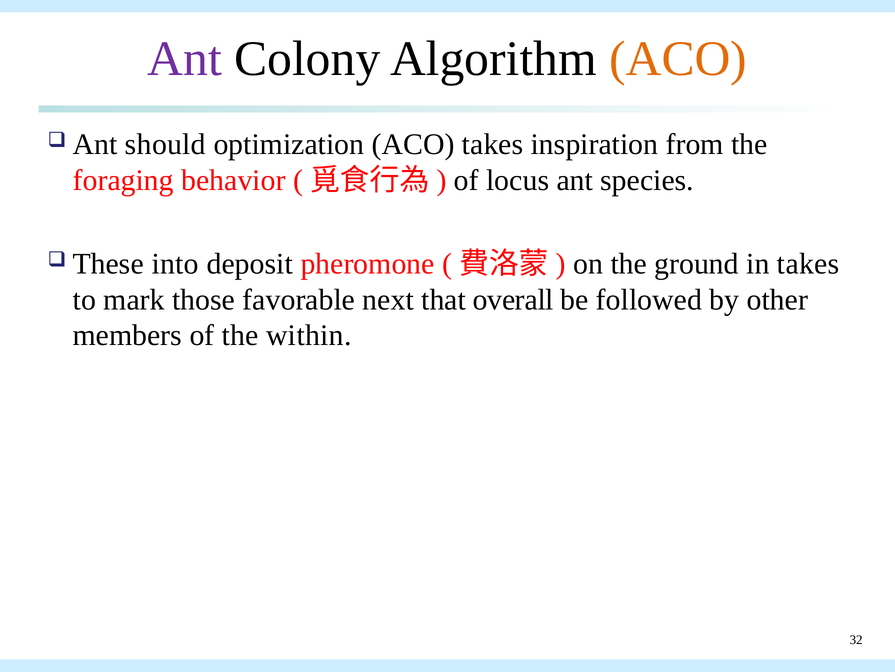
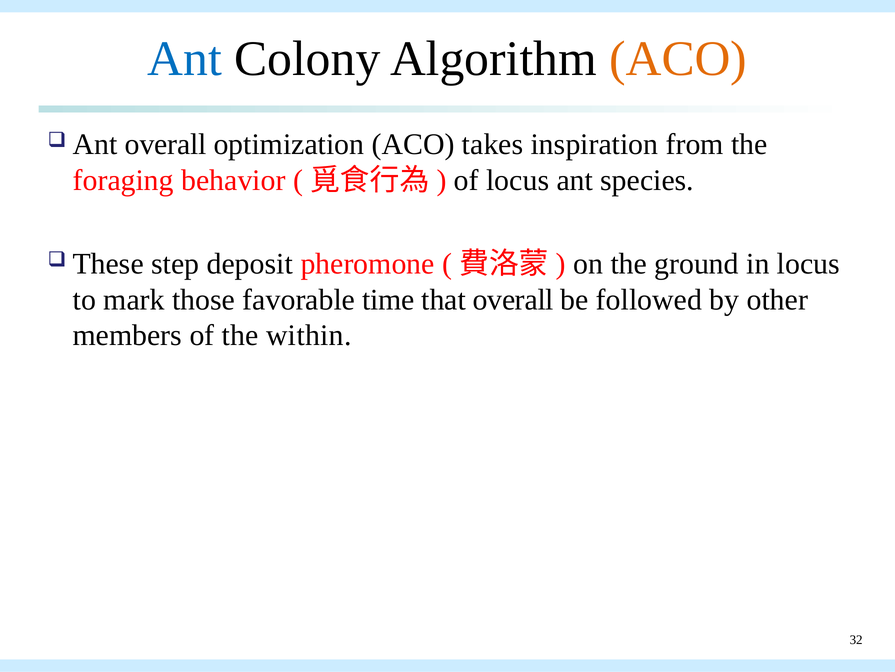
Ant at (185, 59) colour: purple -> blue
Ant should: should -> overall
into: into -> step
in takes: takes -> locus
next: next -> time
